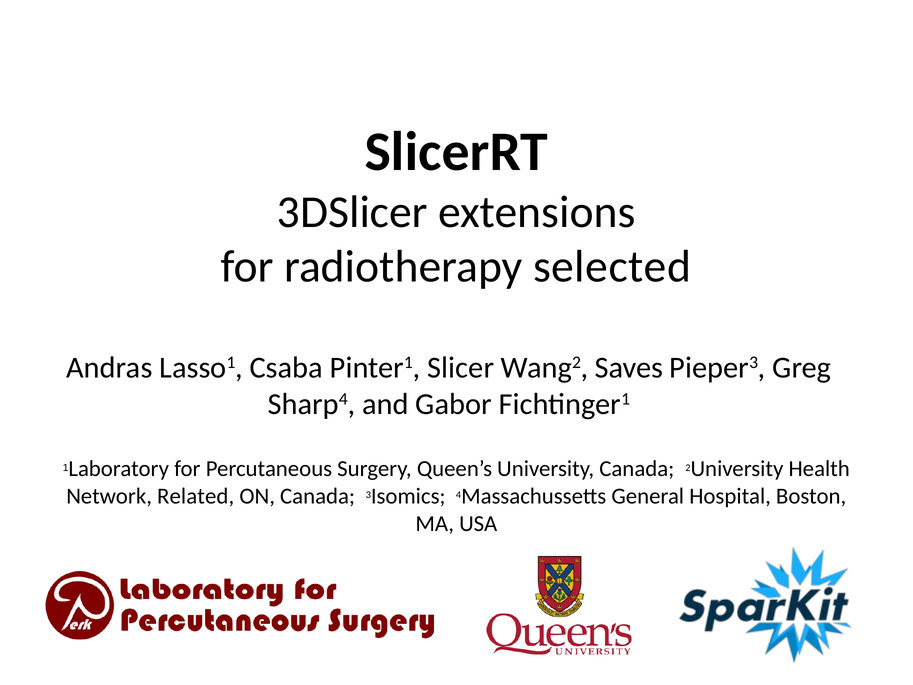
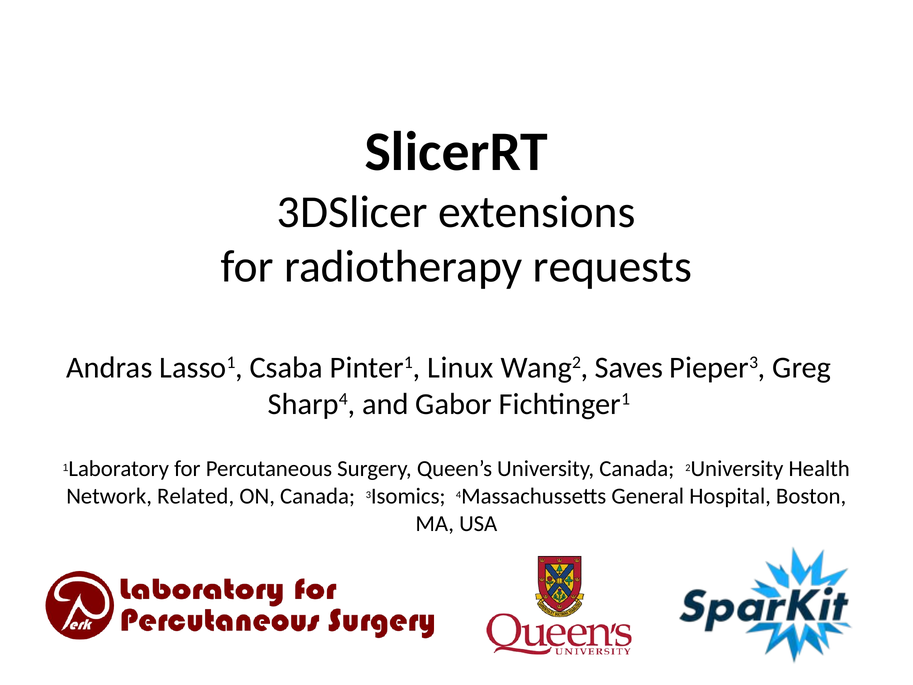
selected: selected -> requests
Slicer: Slicer -> Linux
